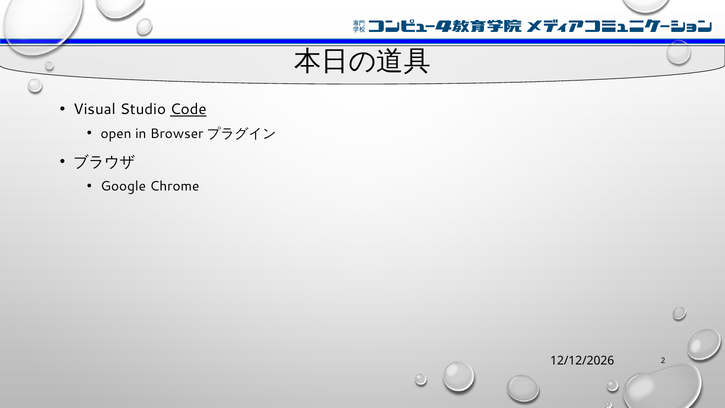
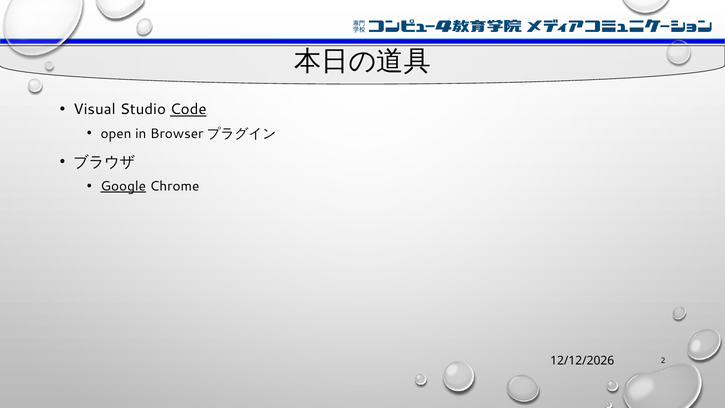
Google underline: none -> present
